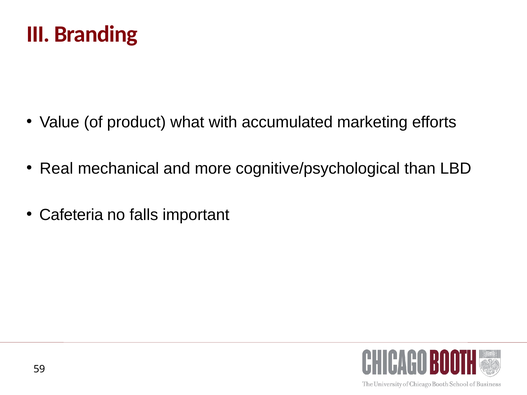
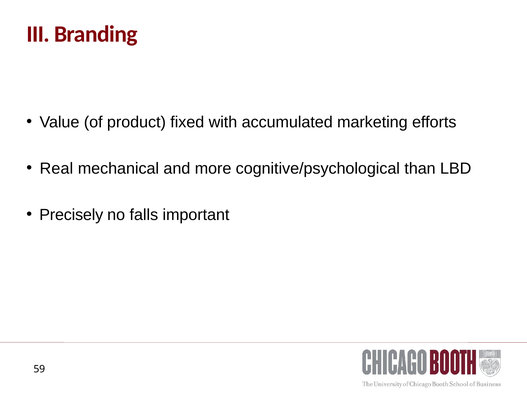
what: what -> fixed
Cafeteria: Cafeteria -> Precisely
